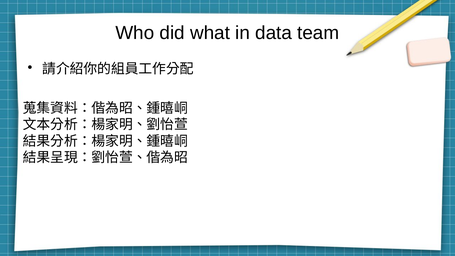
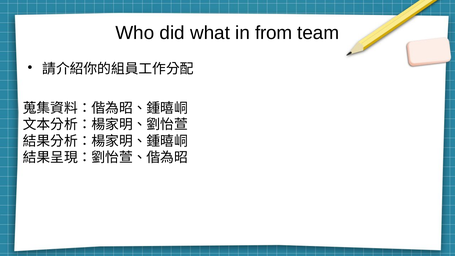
data: data -> from
